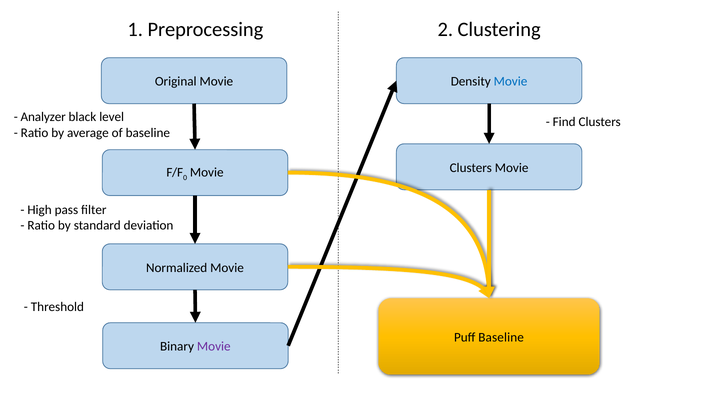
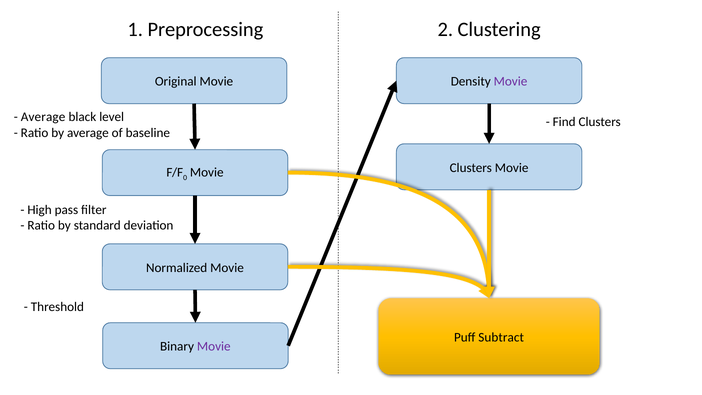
Movie at (511, 82) colour: blue -> purple
Analyzer at (43, 117): Analyzer -> Average
Puff Baseline: Baseline -> Subtract
